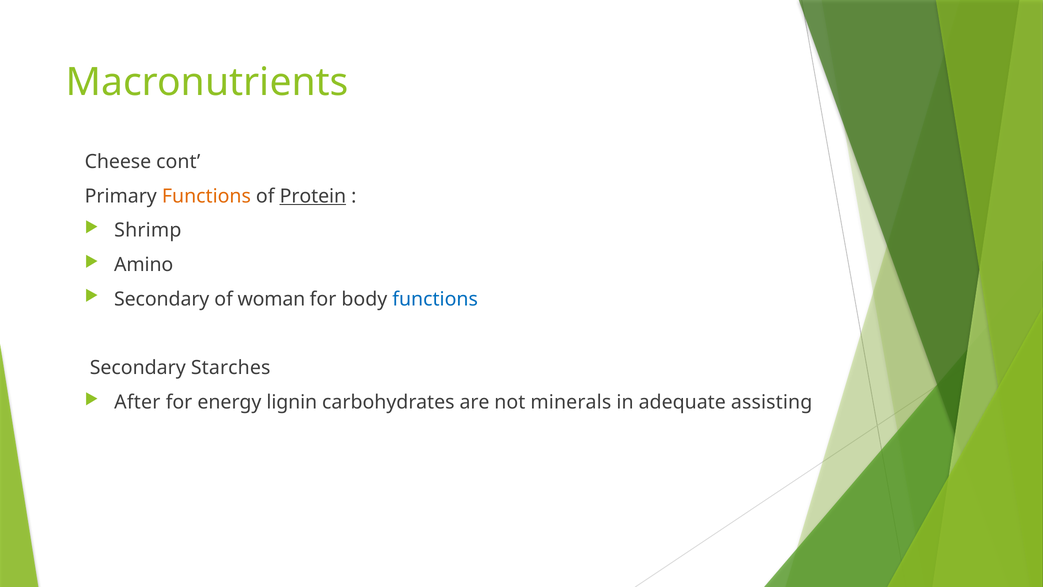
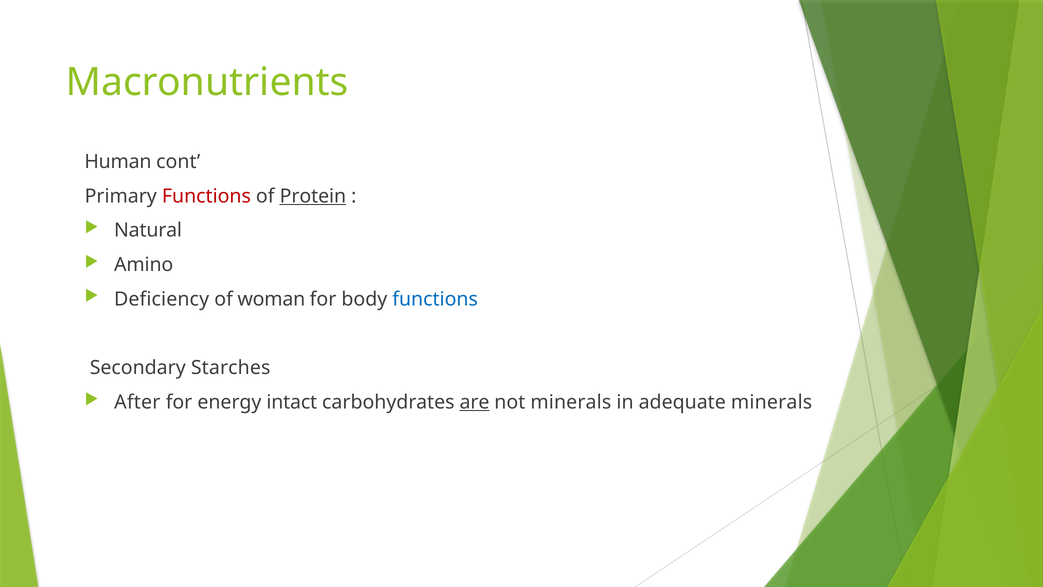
Cheese: Cheese -> Human
Functions at (206, 196) colour: orange -> red
Shrimp: Shrimp -> Natural
Secondary at (162, 299): Secondary -> Deficiency
lignin: lignin -> intact
are underline: none -> present
adequate assisting: assisting -> minerals
